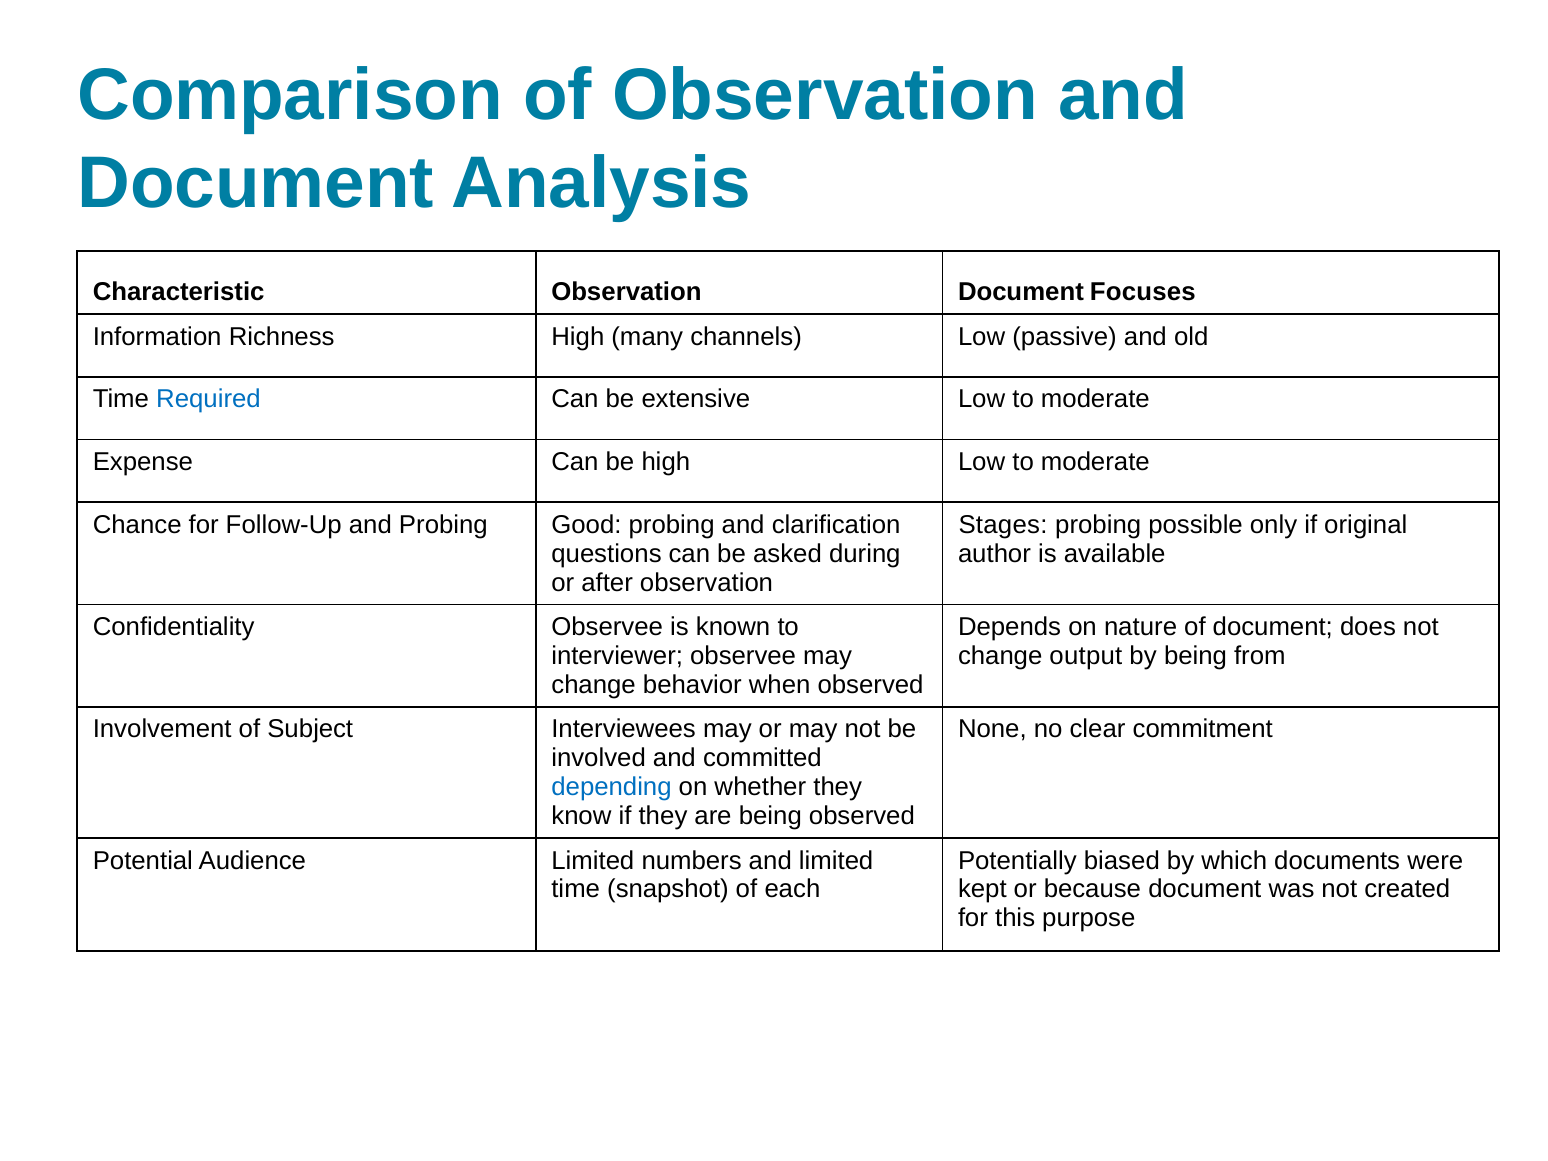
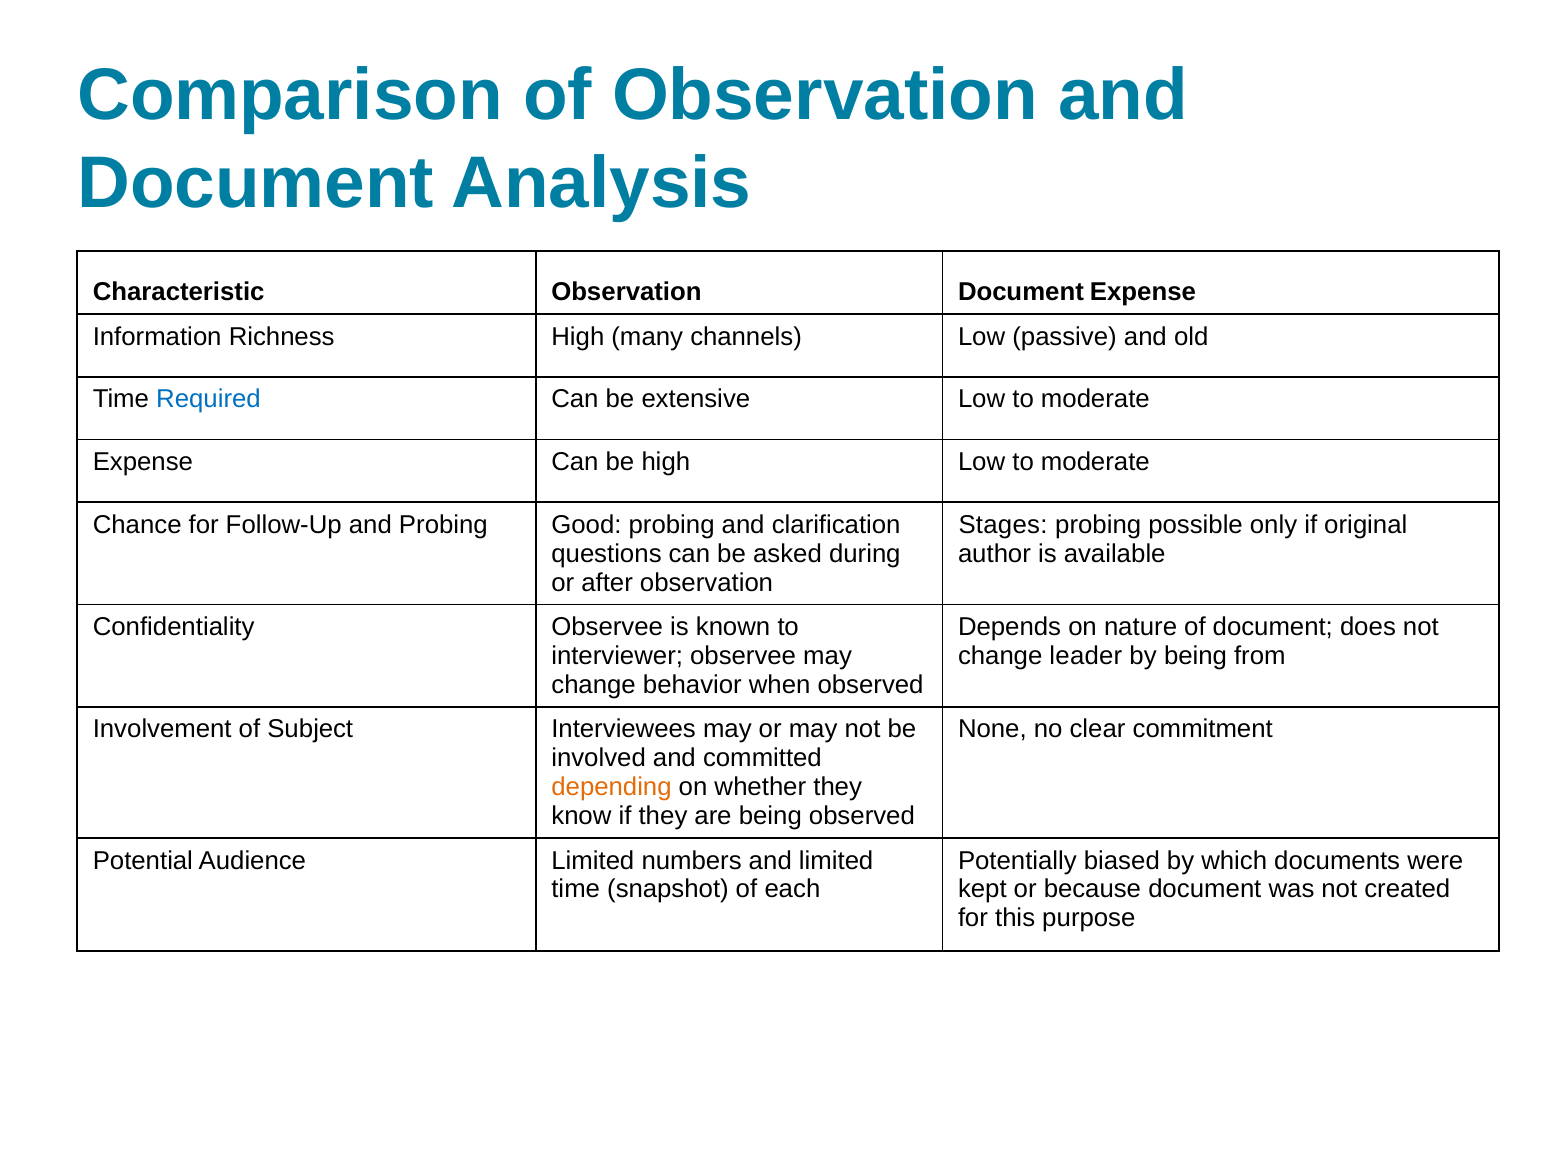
Document Focuses: Focuses -> Expense
output: output -> leader
depending colour: blue -> orange
